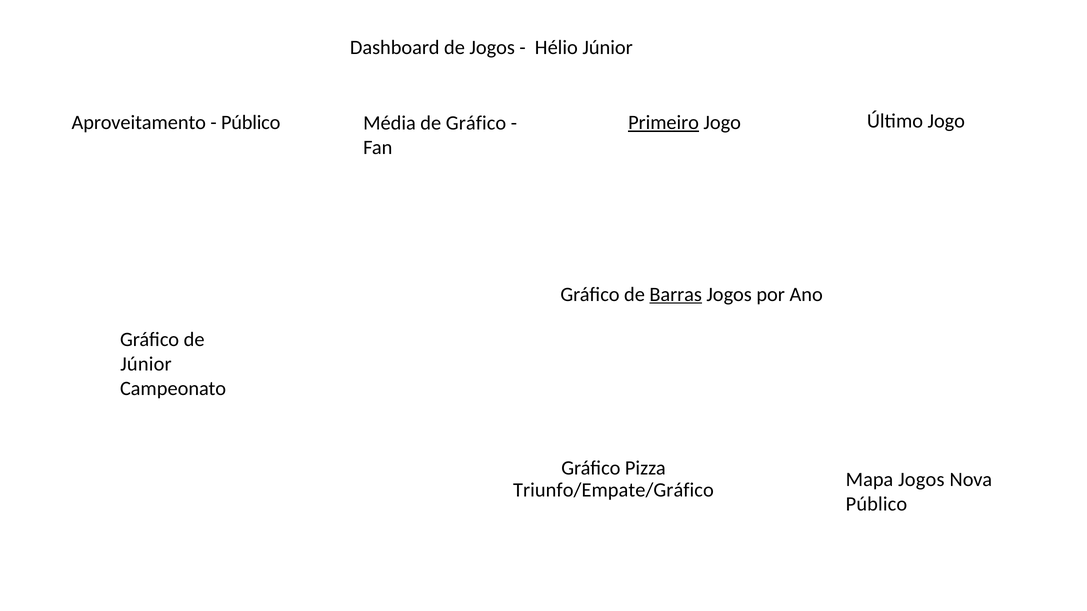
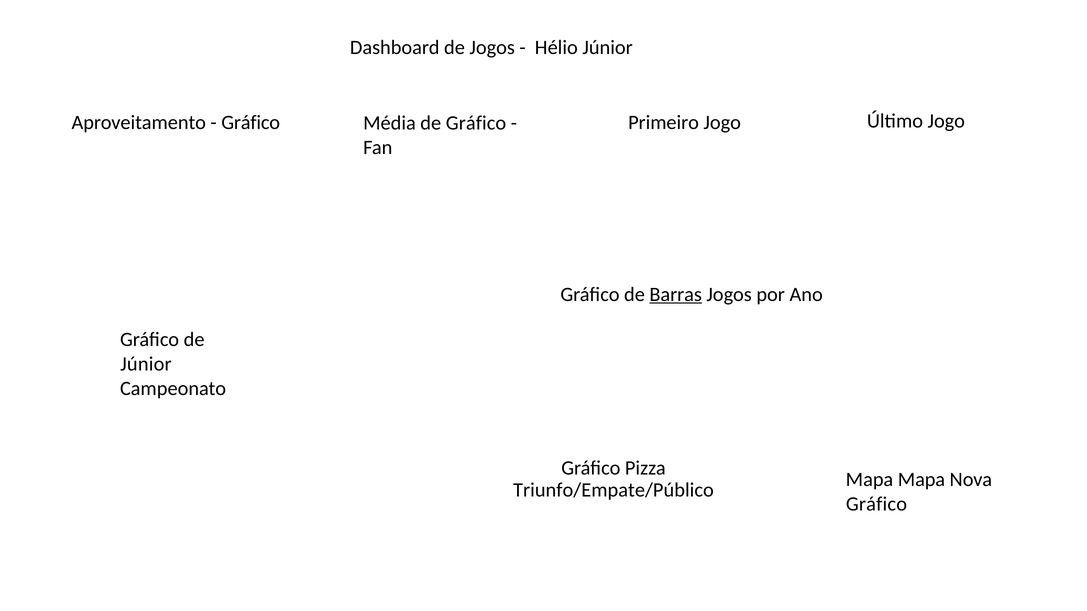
Público at (251, 123): Público -> Gráfico
Primeiro underline: present -> none
Mapa Jogos: Jogos -> Mapa
Triunfo/Empate/Gráfico: Triunfo/Empate/Gráfico -> Triunfo/Empate/Público
Público at (876, 504): Público -> Gráfico
